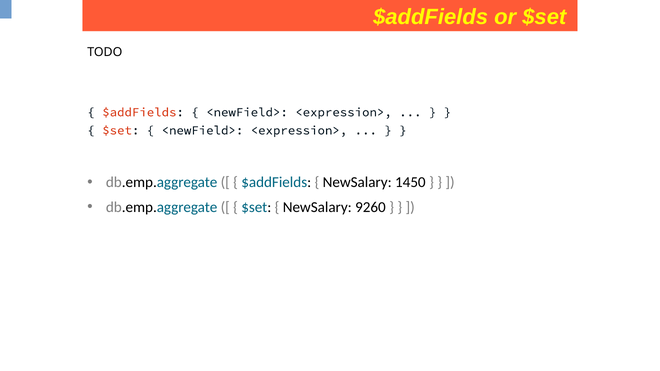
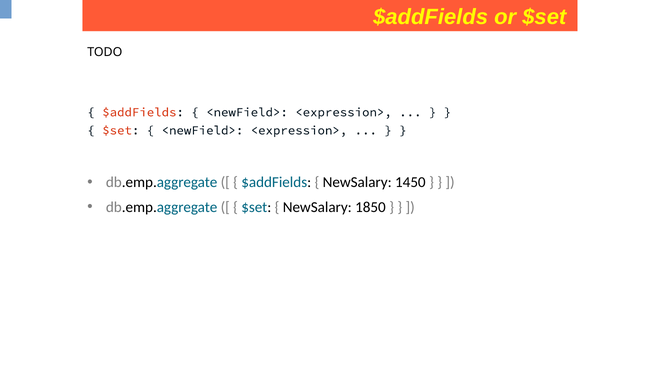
9260: 9260 -> 1850
